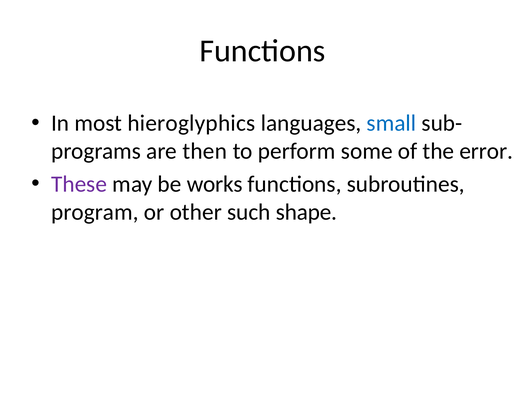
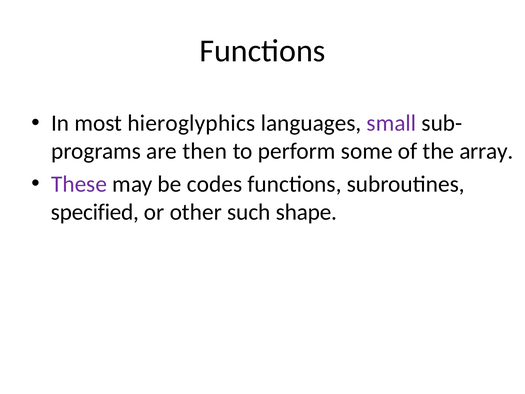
small colour: blue -> purple
error: error -> array
works: works -> codes
program: program -> specified
